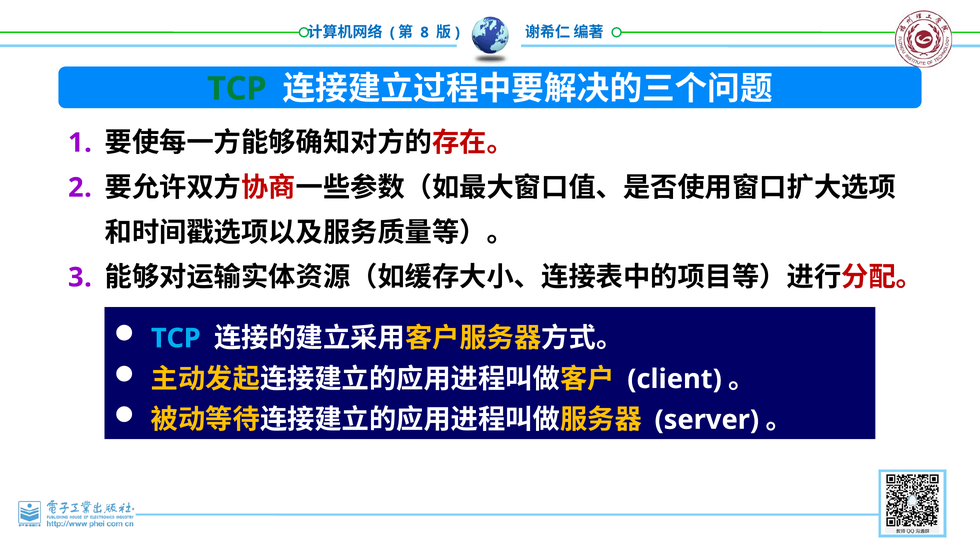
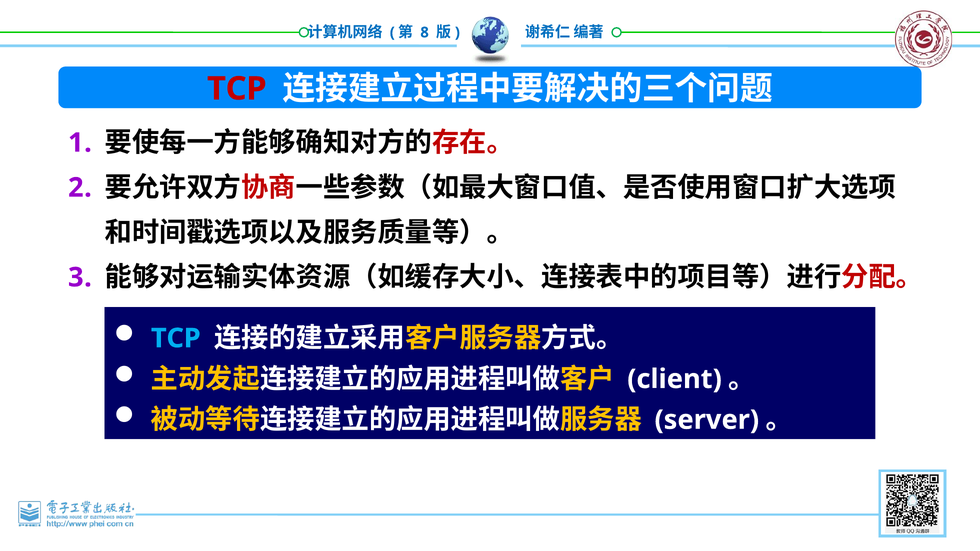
TCP at (237, 89) colour: green -> red
